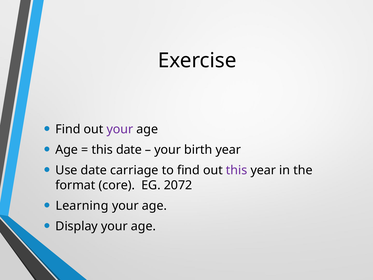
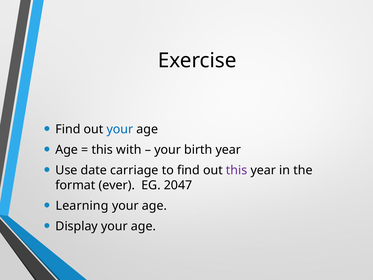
your at (120, 129) colour: purple -> blue
this date: date -> with
core: core -> ever
2072: 2072 -> 2047
